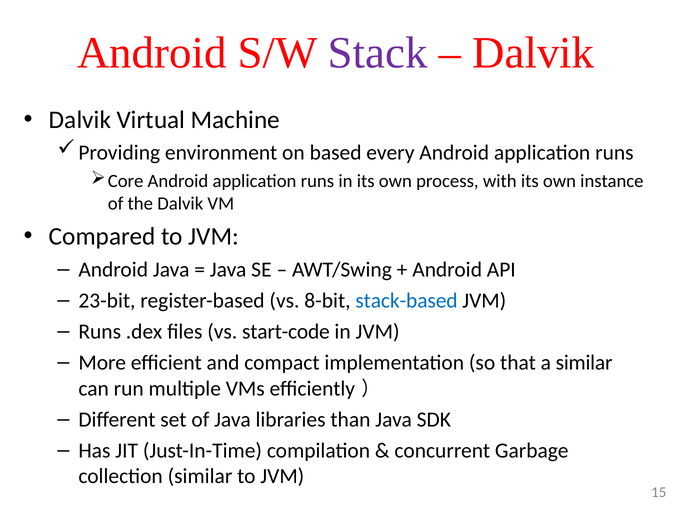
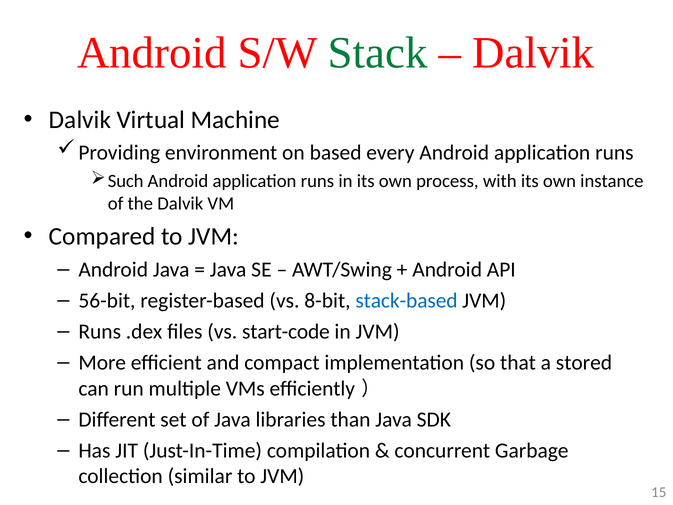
Stack colour: purple -> green
Core: Core -> Such
23-bit: 23-bit -> 56-bit
a similar: similar -> stored
